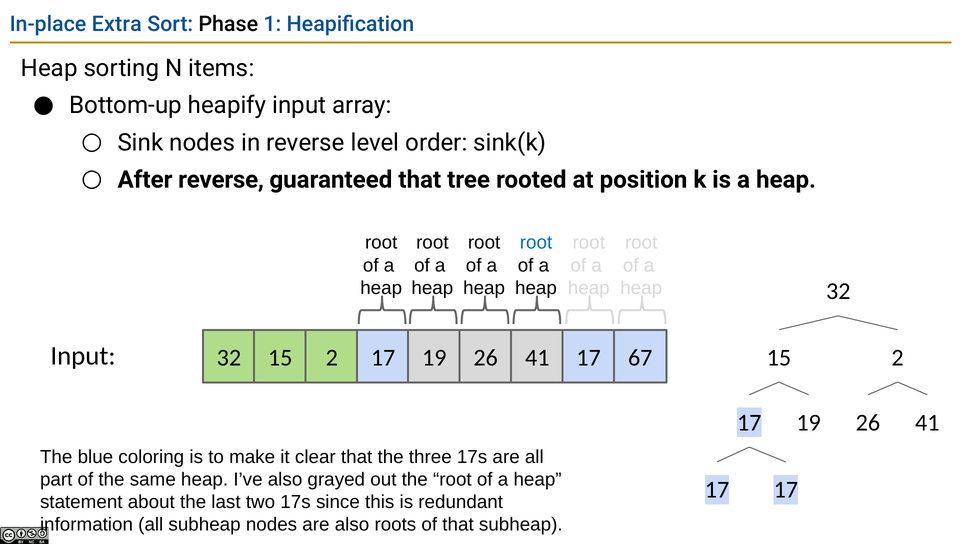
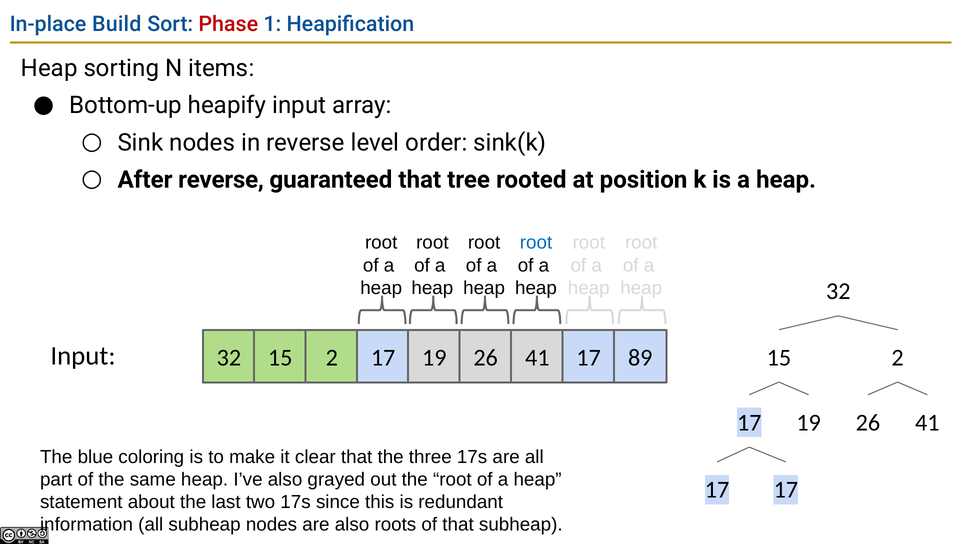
Extra: Extra -> Build
Phase colour: black -> red
67: 67 -> 89
